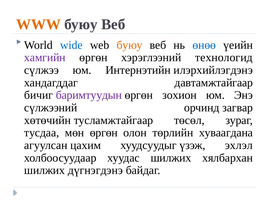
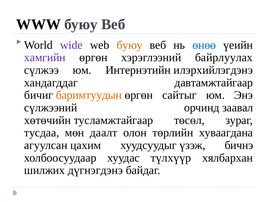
WWW colour: orange -> black
wide colour: blue -> purple
технологид: технологид -> байрлуулах
баримтуудын colour: purple -> orange
зохион: зохион -> сайтыг
загвар: загвар -> заавал
мөн өргөн: өргөн -> даалт
эхлэл: эхлэл -> бичнэ
хуудас шилжих: шилжих -> түлхүүр
